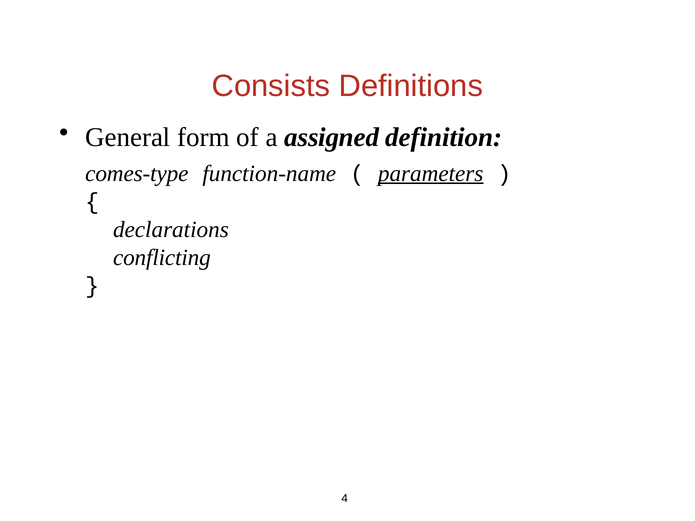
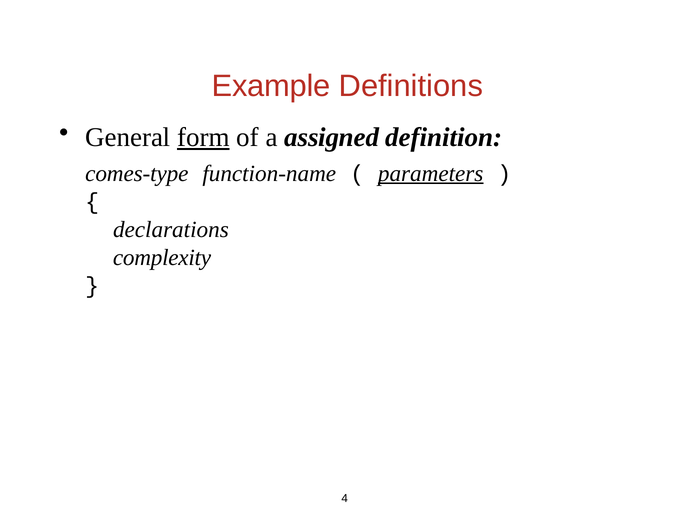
Consists: Consists -> Example
form underline: none -> present
conflicting: conflicting -> complexity
